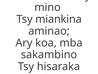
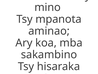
miankina: miankina -> mpanota
